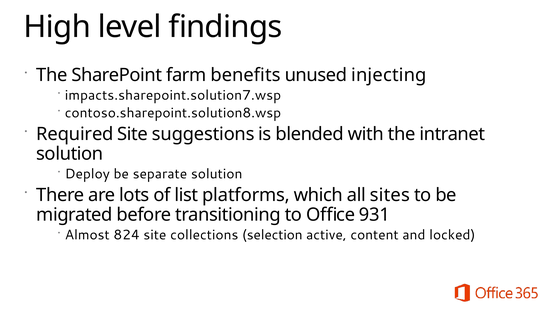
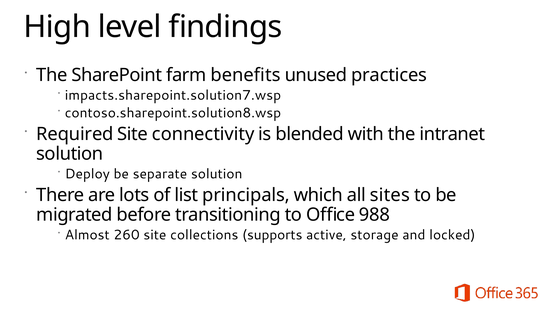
injecting: injecting -> practices
suggestions: suggestions -> connectivity
platforms: platforms -> principals
931: 931 -> 988
824: 824 -> 260
selection: selection -> supports
content: content -> storage
